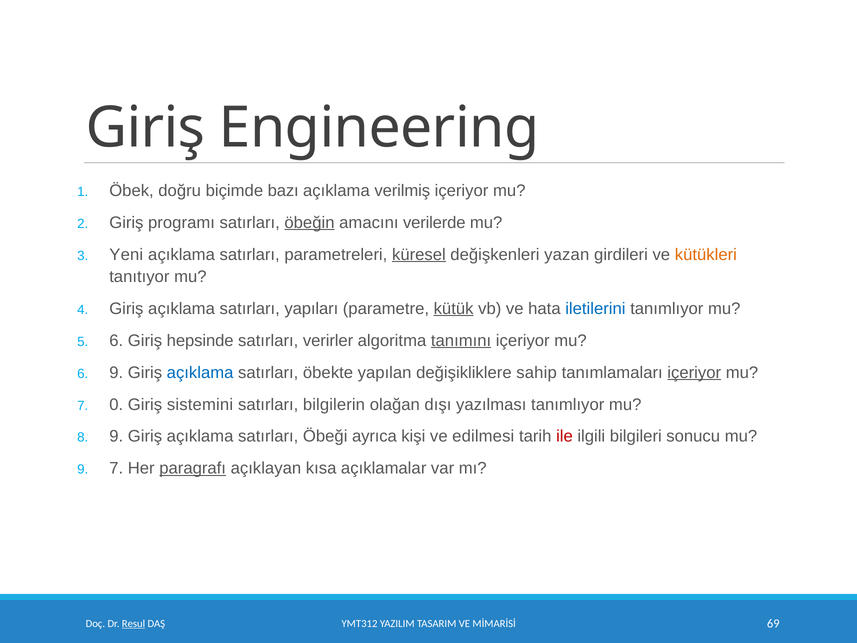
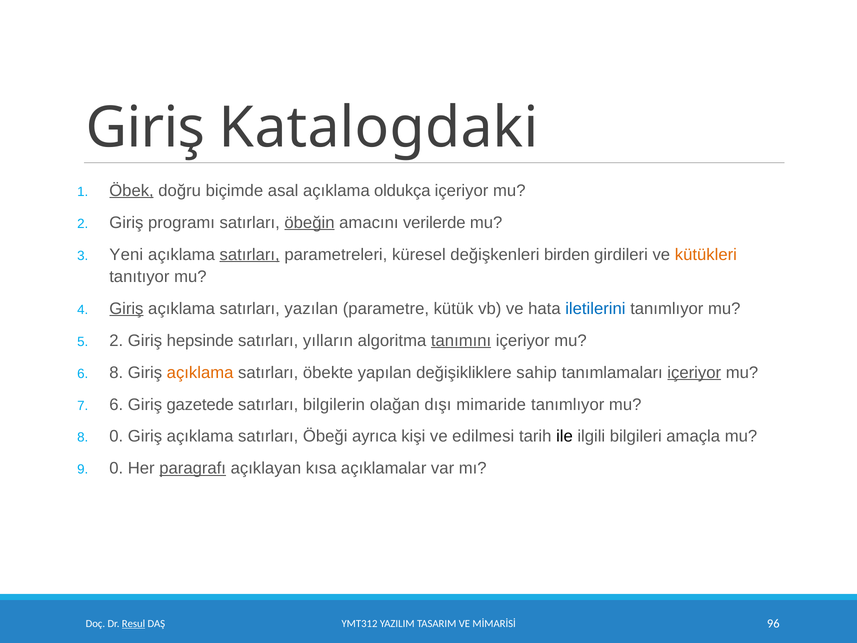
Engineering: Engineering -> Katalogdaki
Öbek underline: none -> present
bazı: bazı -> asal
verilmiş: verilmiş -> oldukça
satırları at (250, 254) underline: none -> present
küresel underline: present -> none
yazan: yazan -> birden
Giriş at (126, 308) underline: none -> present
yapıları: yapıları -> yazılan
kütük underline: present -> none
5 6: 6 -> 2
verirler: verirler -> yılların
6 9: 9 -> 8
açıklama at (200, 372) colour: blue -> orange
7 0: 0 -> 6
sistemini: sistemini -> gazetede
yazılması: yazılması -> mimaride
8 9: 9 -> 0
ile colour: red -> black
sonucu: sonucu -> amaçla
9 7: 7 -> 0
69: 69 -> 96
